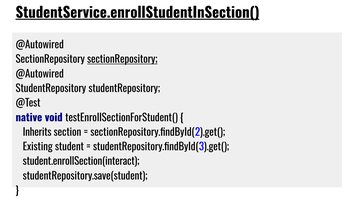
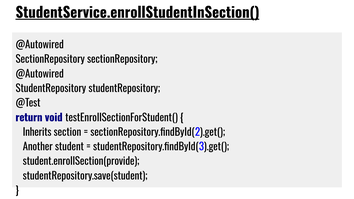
sectionRepository at (122, 60) underline: present -> none
native: native -> return
Existing: Existing -> Another
student.enrollSection(interact: student.enrollSection(interact -> student.enrollSection(provide
